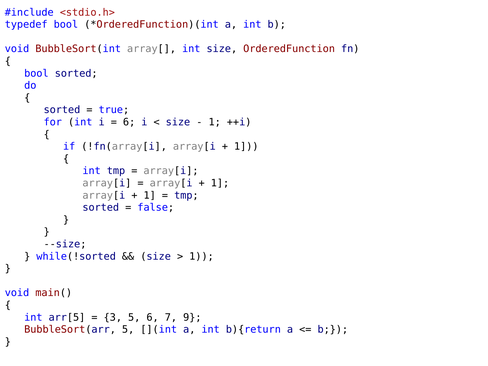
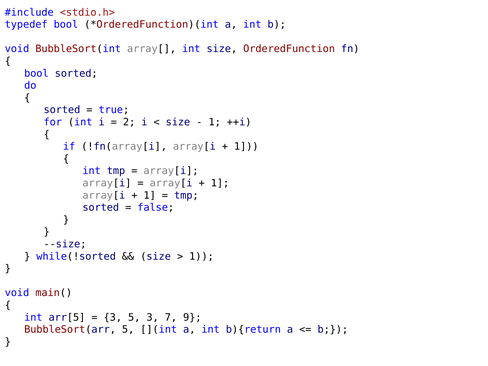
6 at (129, 122): 6 -> 2
5 6: 6 -> 3
